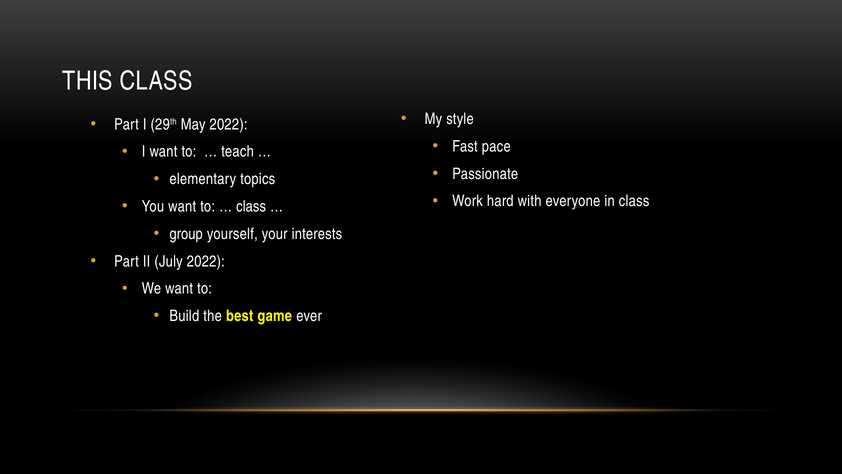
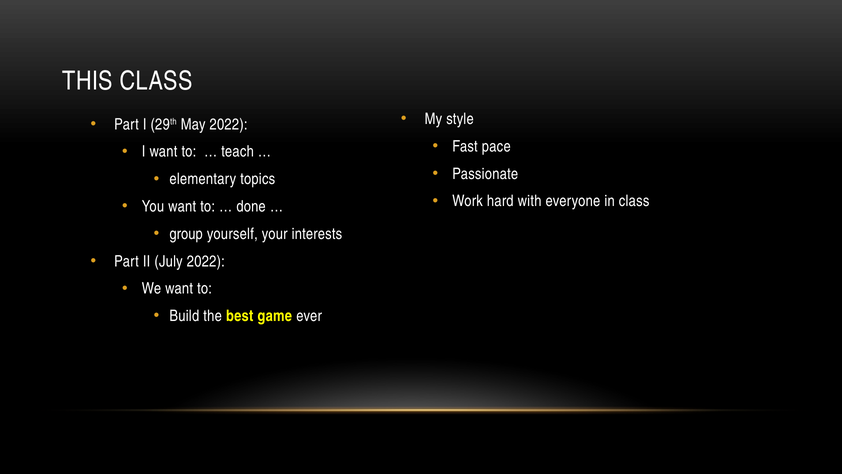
class at (251, 206): class -> done
